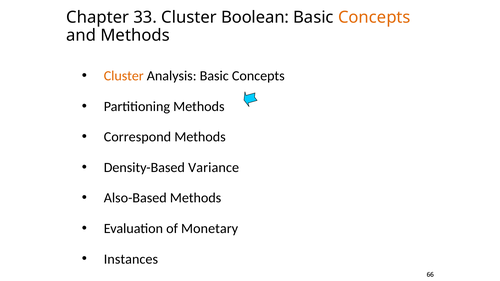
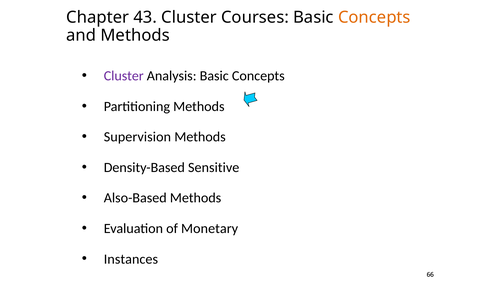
33: 33 -> 43
Boolean: Boolean -> Courses
Cluster at (124, 76) colour: orange -> purple
Correspond: Correspond -> Supervision
Variance: Variance -> Sensitive
